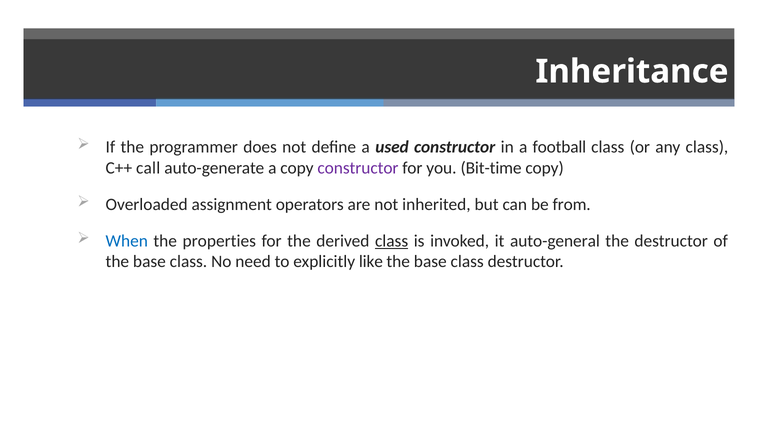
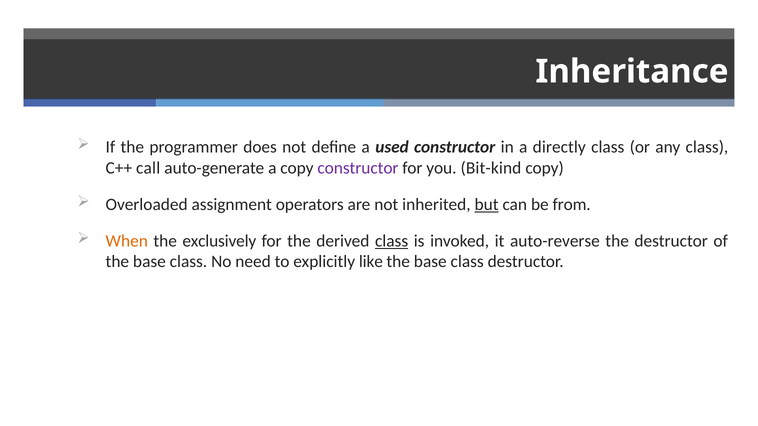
football: football -> directly
Bit-time: Bit-time -> Bit-kind
but underline: none -> present
When colour: blue -> orange
properties: properties -> exclusively
auto-general: auto-general -> auto-reverse
